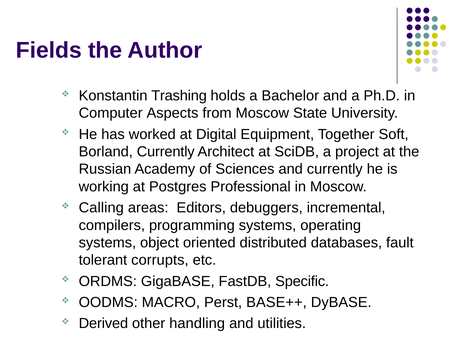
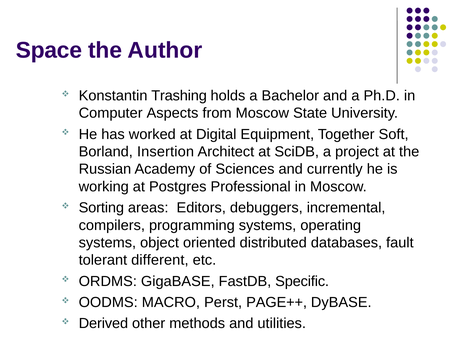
Fields: Fields -> Space
Borland Currently: Currently -> Insertion
Calling: Calling -> Sorting
corrupts: corrupts -> different
BASE++: BASE++ -> PAGE++
handling: handling -> methods
